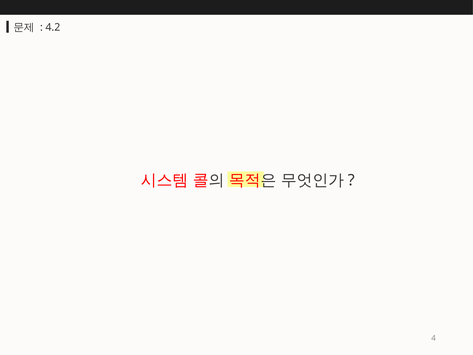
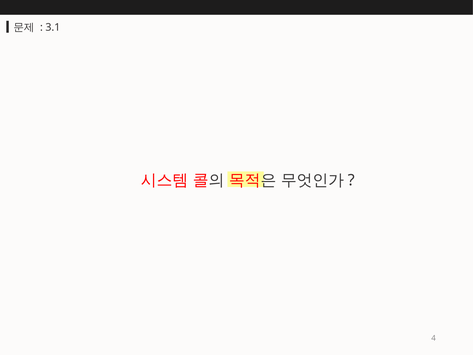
4.2: 4.2 -> 3.1
